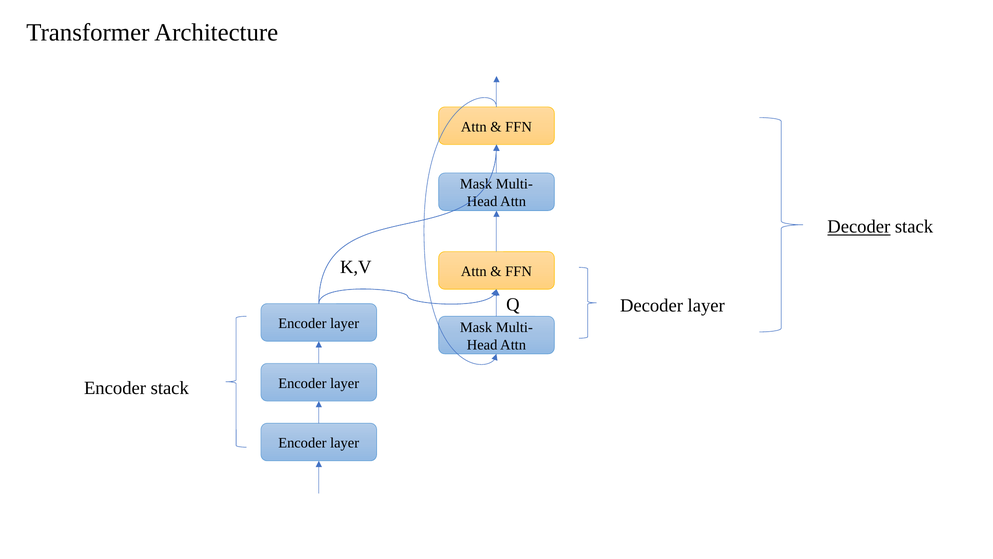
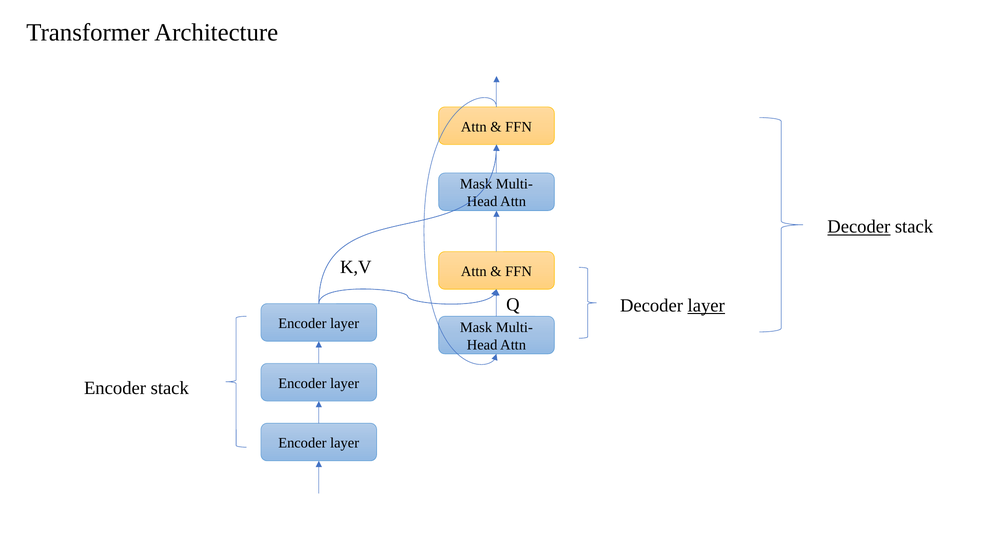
layer at (706, 305) underline: none -> present
